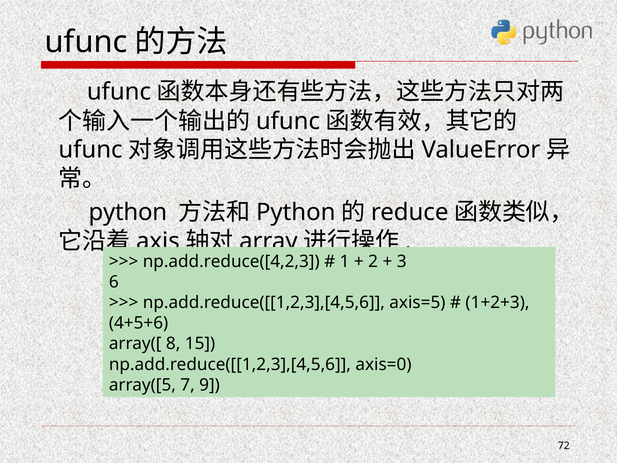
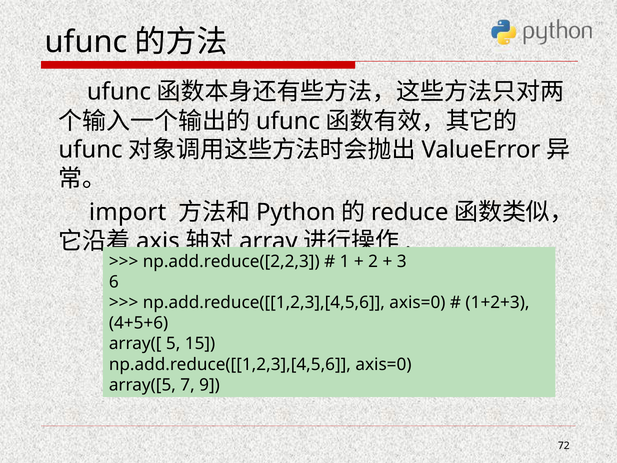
python at (128, 212): python -> import
np.add.reduce([4,2,3: np.add.reduce([4,2,3 -> np.add.reduce([2,2,3
axis=5 at (417, 302): axis=5 -> axis=0
8: 8 -> 5
